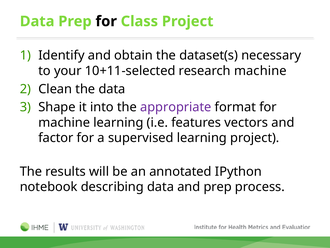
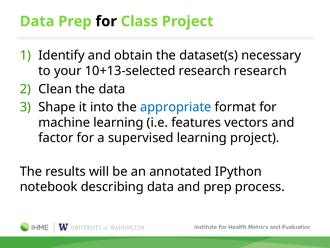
10+11-selected: 10+11-selected -> 10+13-selected
research machine: machine -> research
appropriate colour: purple -> blue
